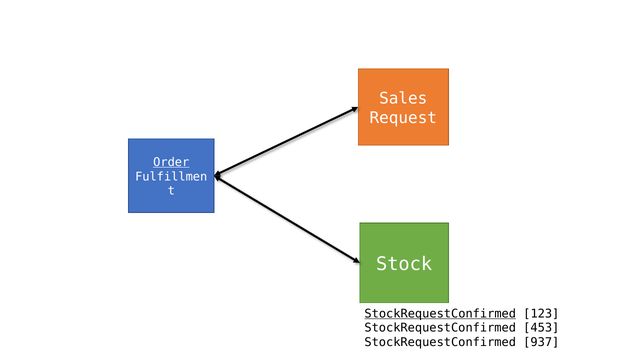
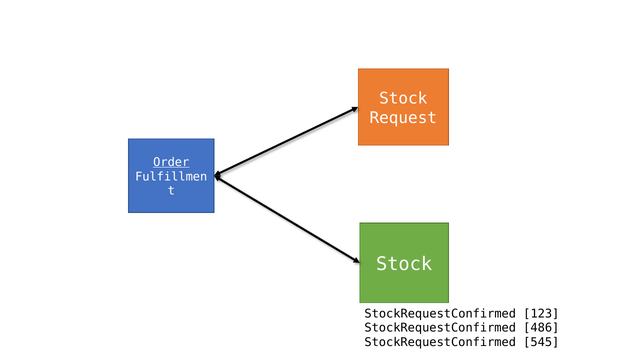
Sales at (403, 99): Sales -> Stock
StockRequestConfirmed at (440, 314) underline: present -> none
453: 453 -> 486
937: 937 -> 545
